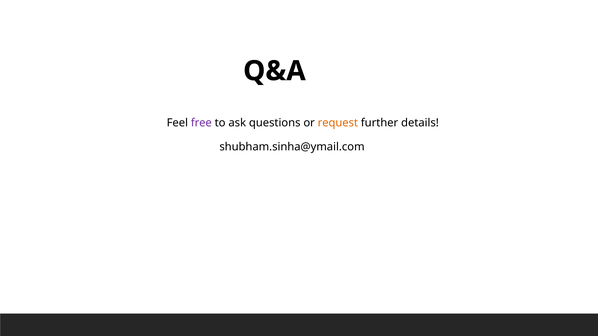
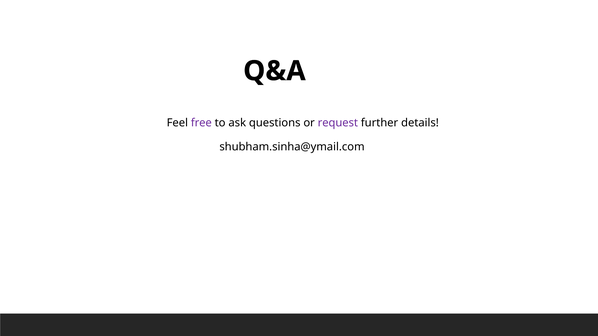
request colour: orange -> purple
